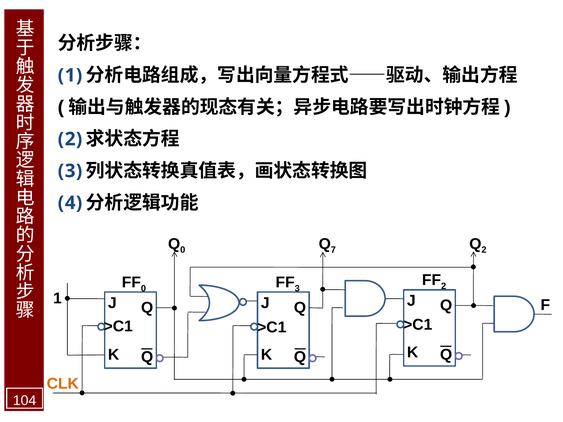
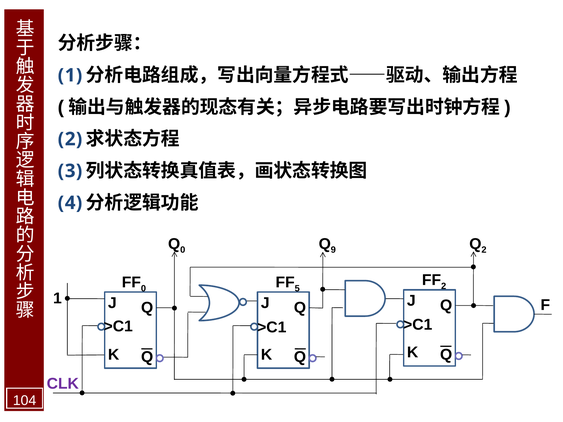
7: 7 -> 9
3 at (297, 289): 3 -> 5
CLK colour: orange -> purple
